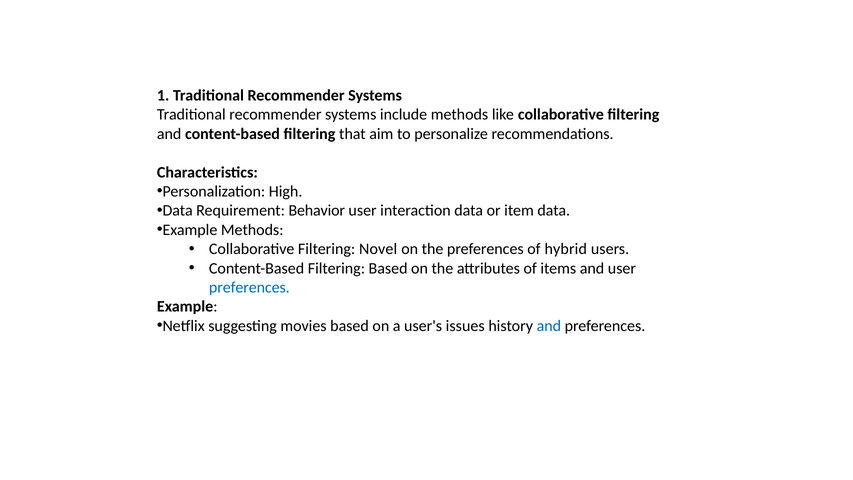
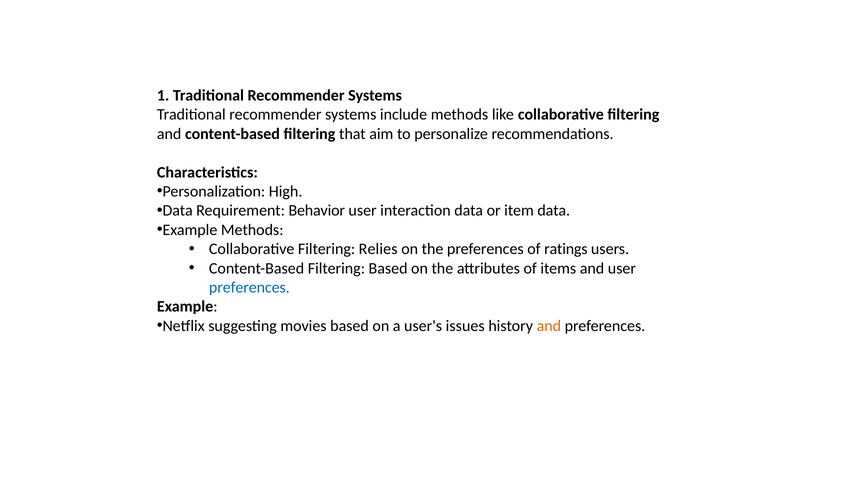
Novel: Novel -> Relies
hybrid: hybrid -> ratings
and at (549, 326) colour: blue -> orange
